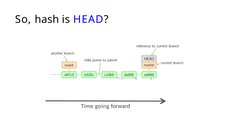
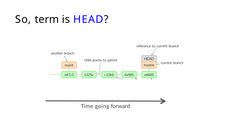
hash: hash -> term
